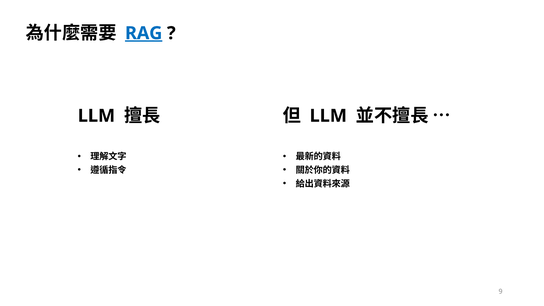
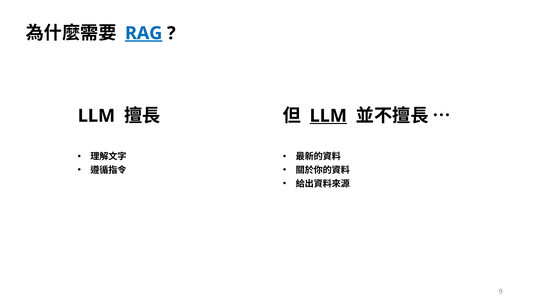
LLM at (328, 116) underline: none -> present
